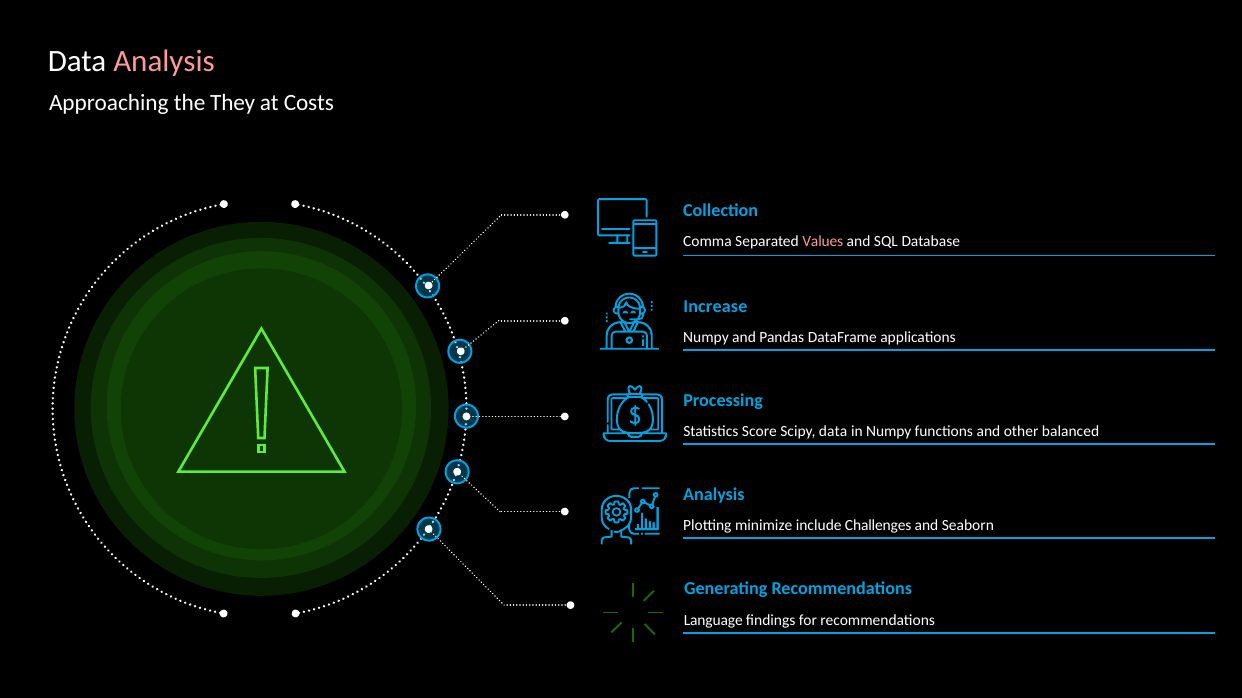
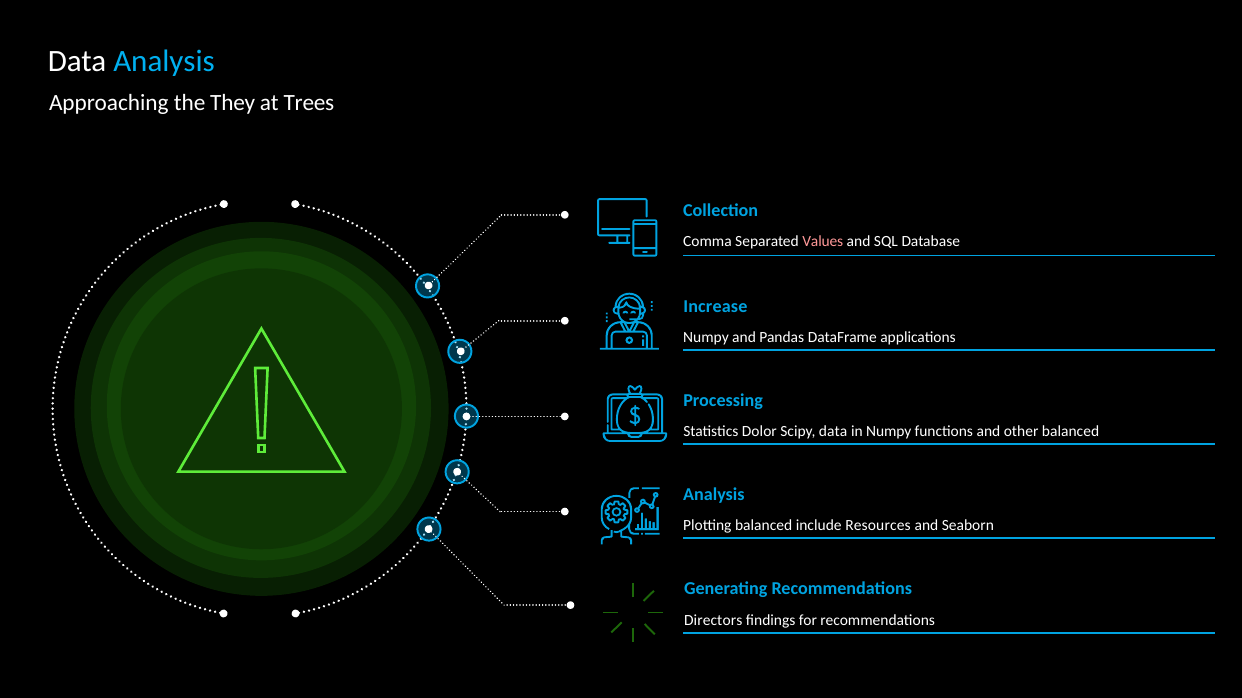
Analysis at (164, 62) colour: pink -> light blue
Costs: Costs -> Trees
Score: Score -> Dolor
Plotting minimize: minimize -> balanced
Challenges: Challenges -> Resources
Language: Language -> Directors
